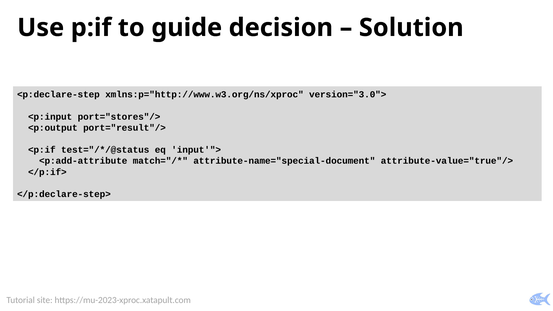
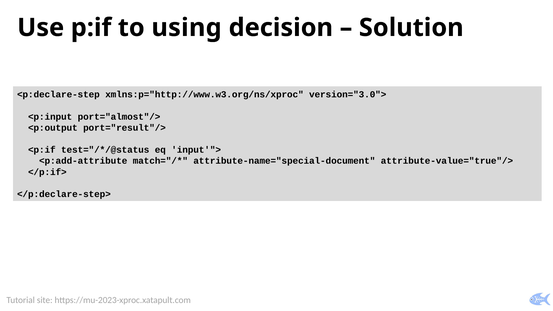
guide: guide -> using
port="stores"/>: port="stores"/> -> port="almost"/>
